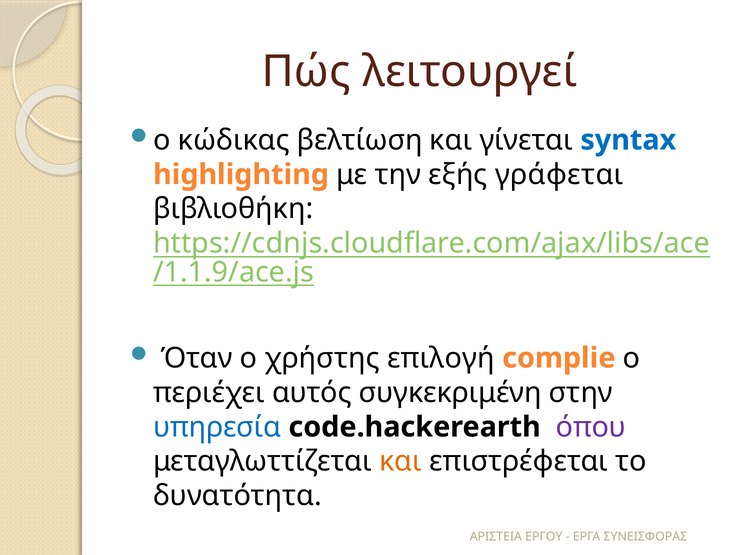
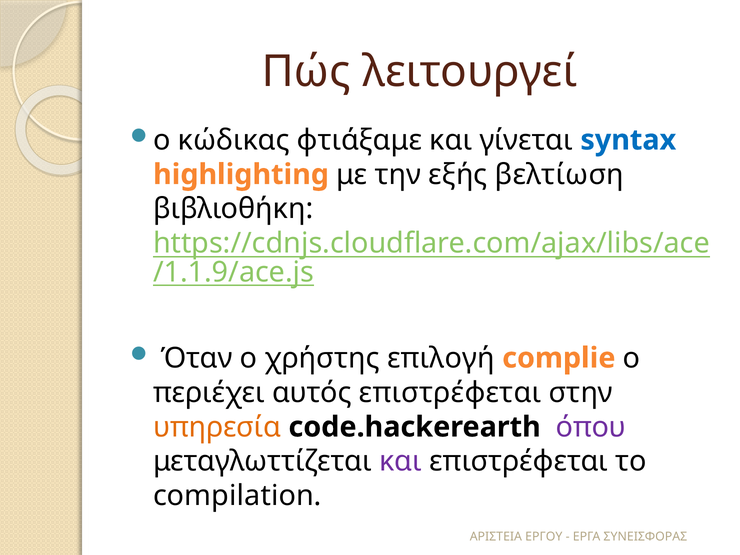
βελτίωση: βελτίωση -> φτιάξαμε
γράφεται: γράφεται -> βελτίωση
αυτός συγκεκριμένη: συγκεκριμένη -> επιστρέφεται
υπηρεσία colour: blue -> orange
και at (400, 461) colour: orange -> purple
δυνατότητα: δυνατότητα -> compilation
